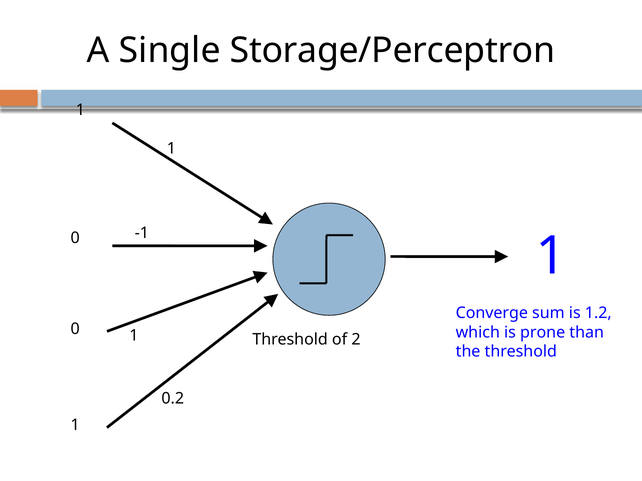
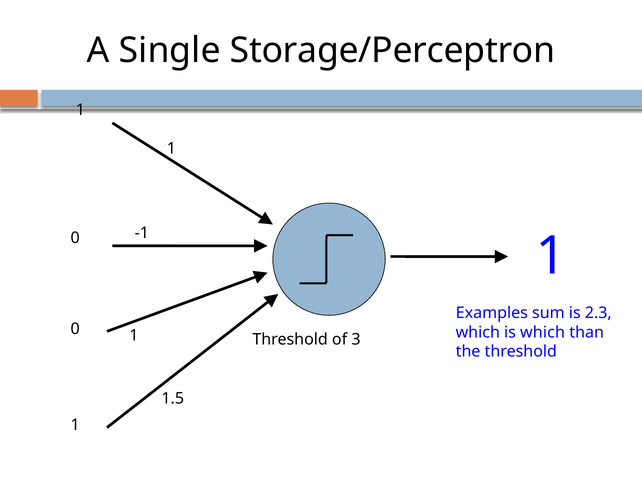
Converge: Converge -> Examples
1.2: 1.2 -> 2.3
is prone: prone -> which
2: 2 -> 3
0.2: 0.2 -> 1.5
